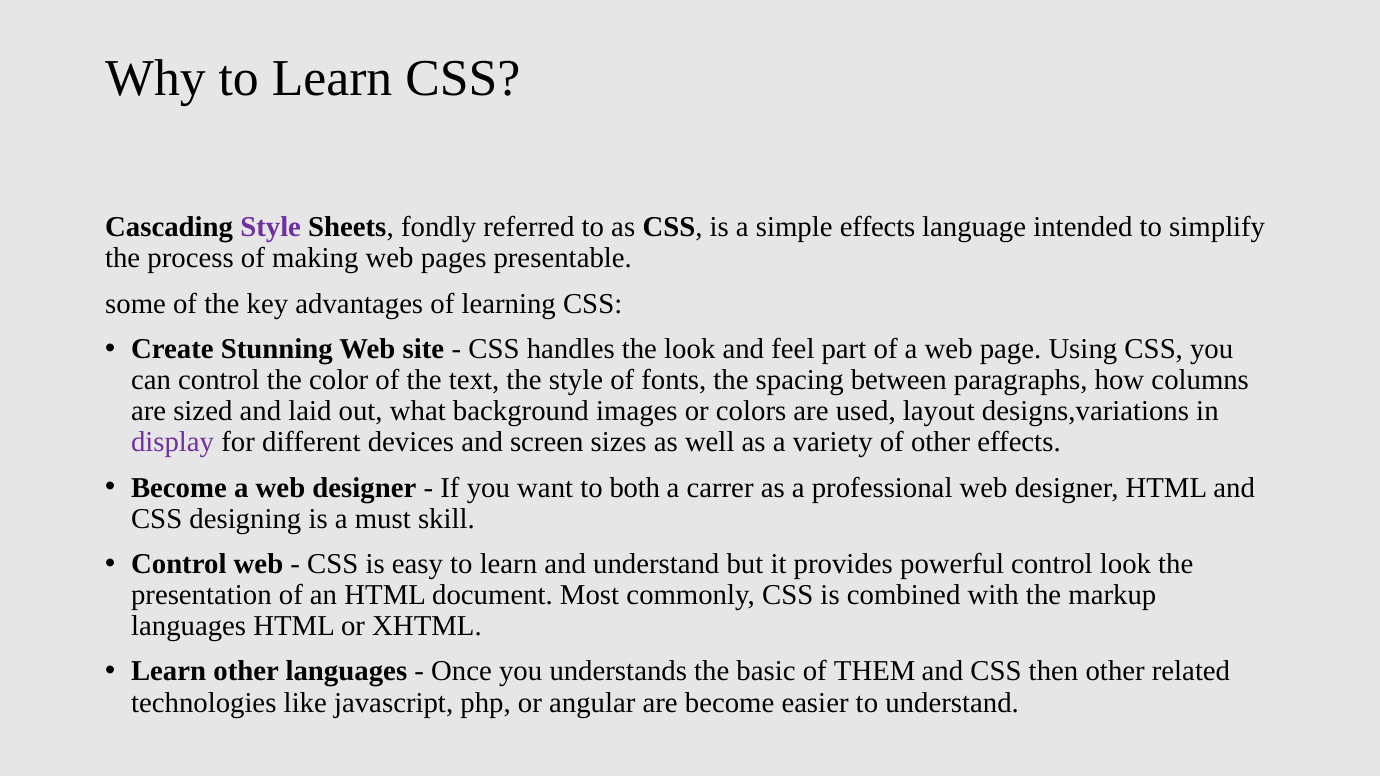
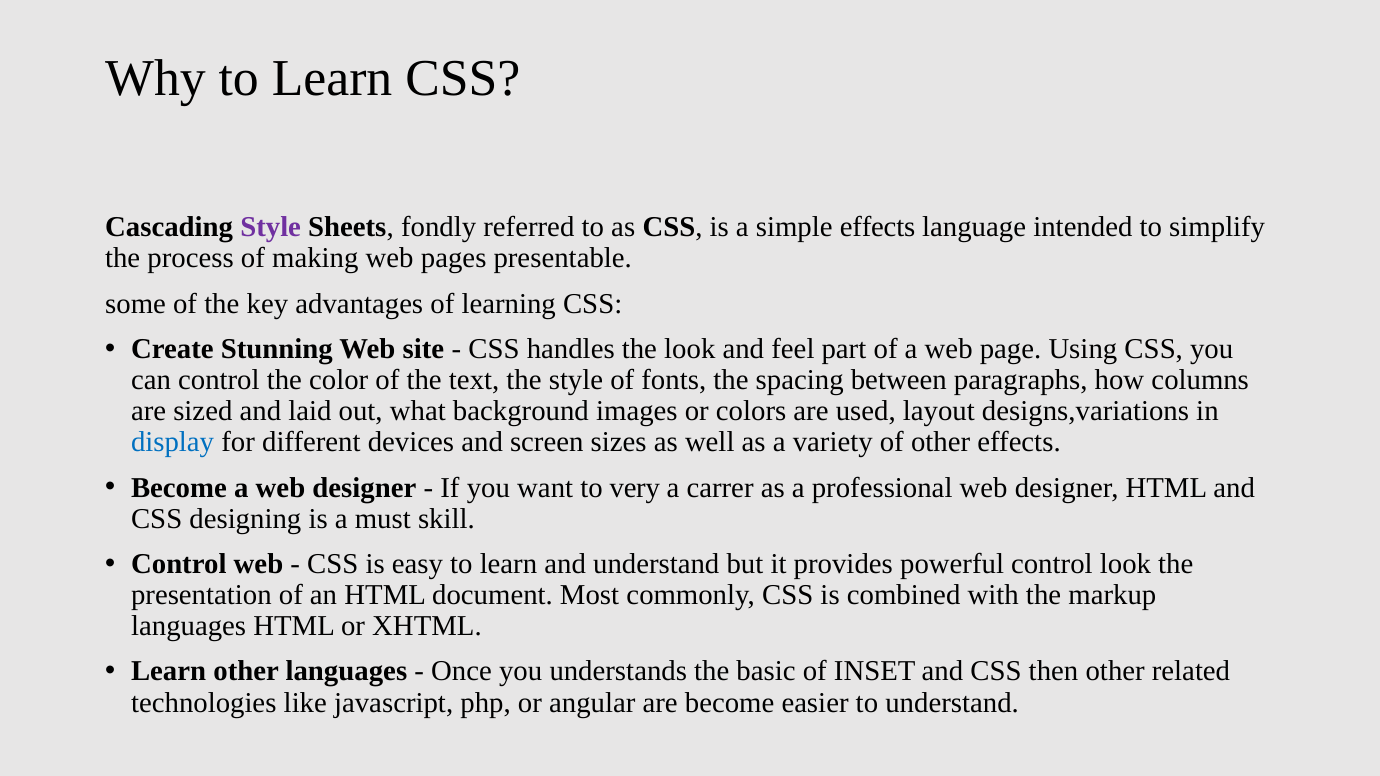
display colour: purple -> blue
both: both -> very
THEM: THEM -> INSET
